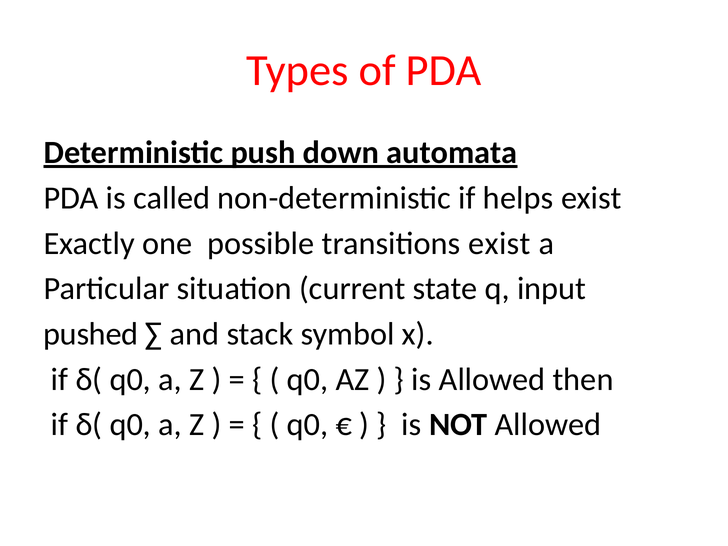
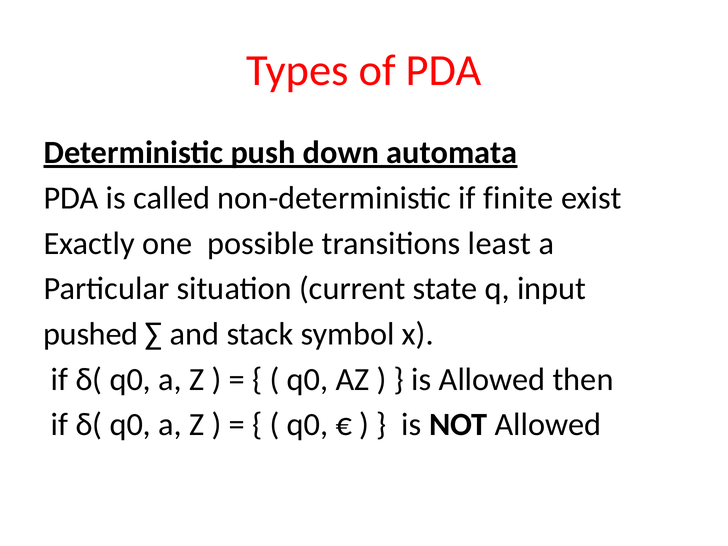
helps: helps -> finite
transitions exist: exist -> least
